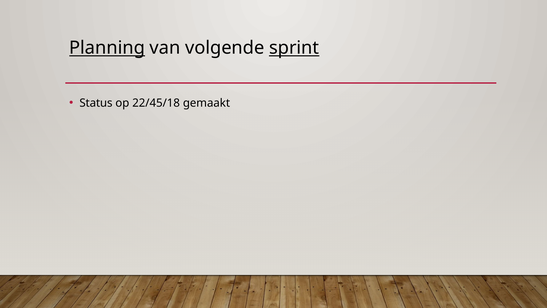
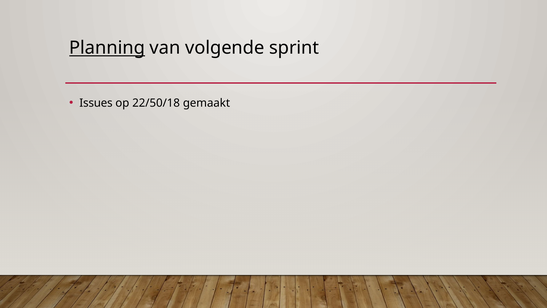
sprint underline: present -> none
Status: Status -> Issues
22/45/18: 22/45/18 -> 22/50/18
